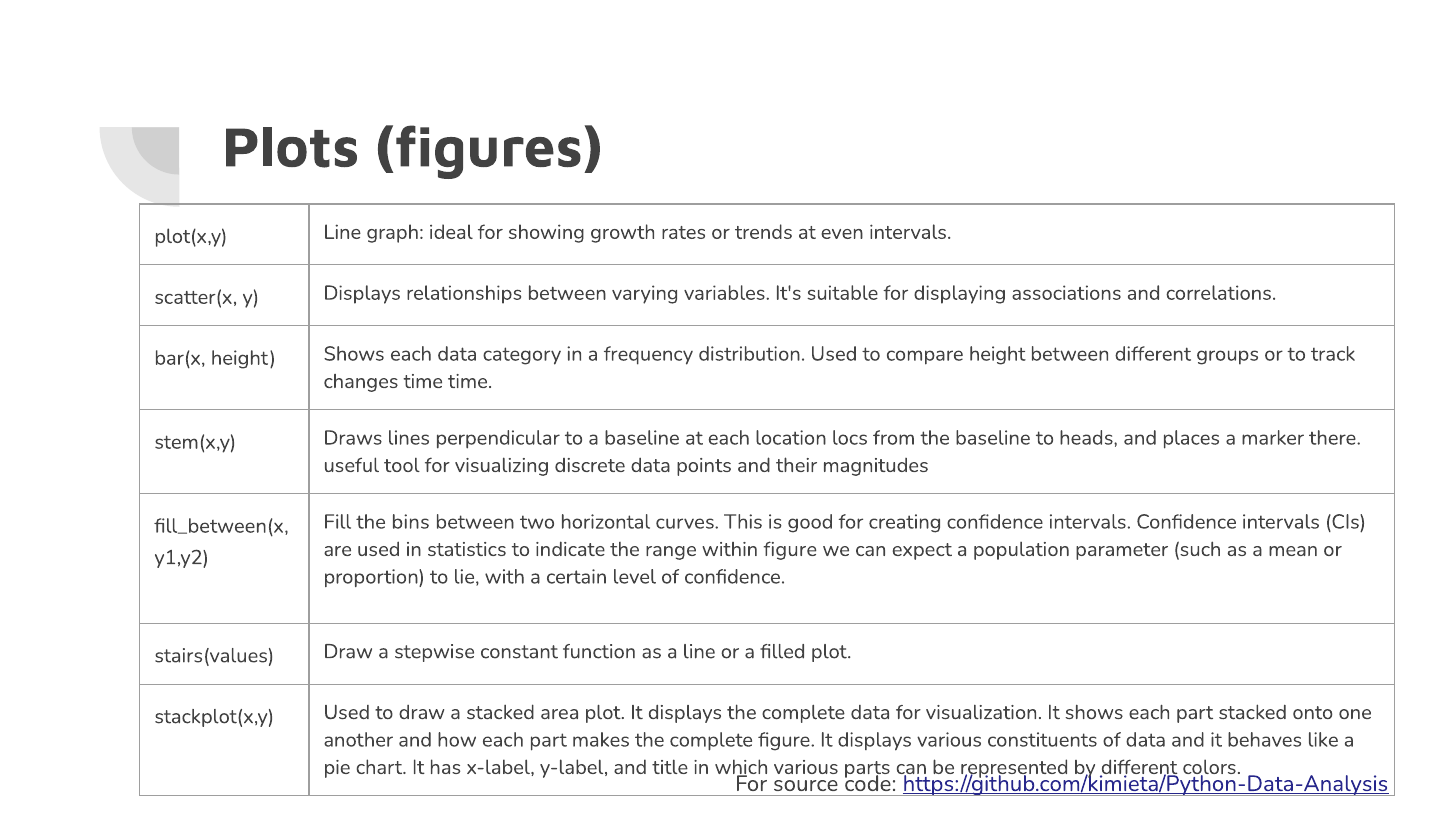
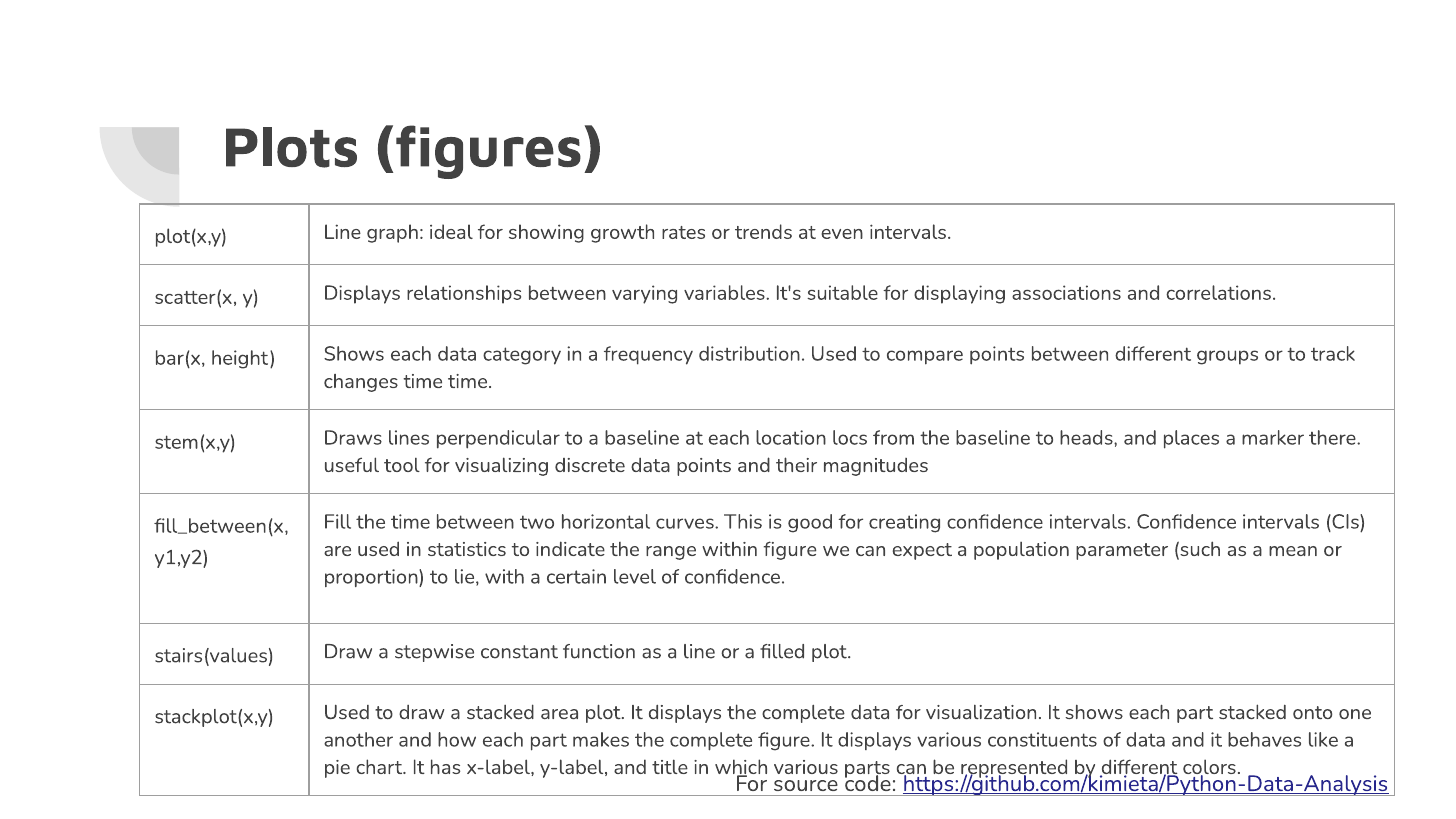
compare height: height -> points
the bins: bins -> time
